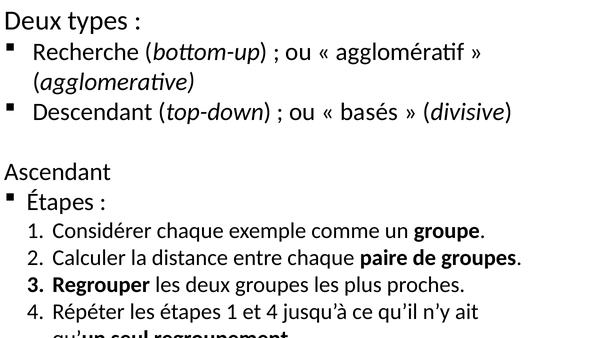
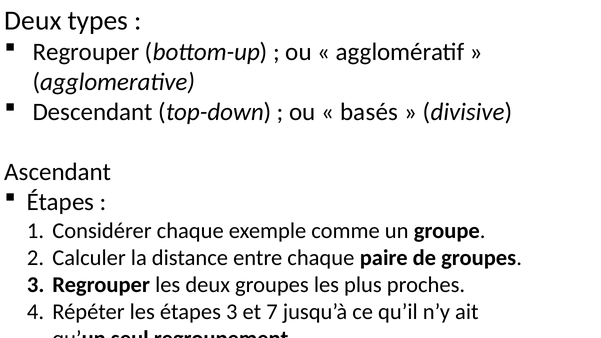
Recherche at (86, 52): Recherche -> Regrouper
étapes 1: 1 -> 3
et 4: 4 -> 7
